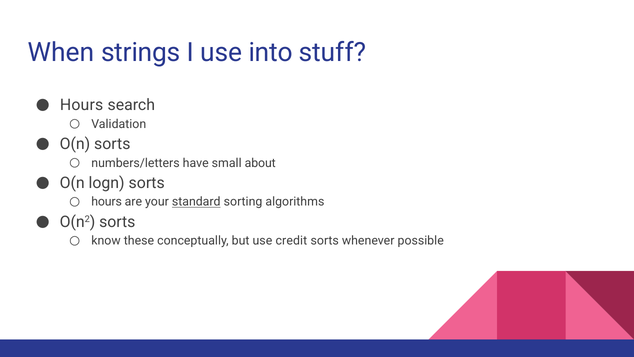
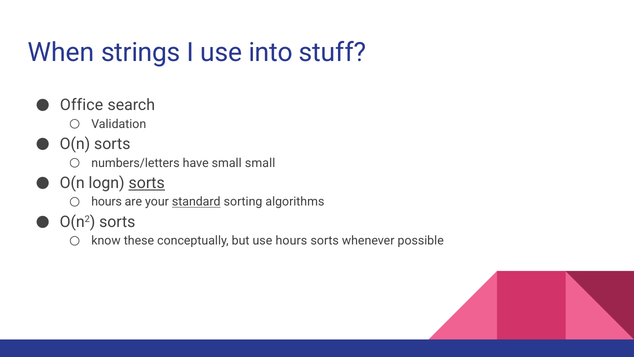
Hours at (82, 105): Hours -> Office
small about: about -> small
sorts at (147, 183) underline: none -> present
use credit: credit -> hours
